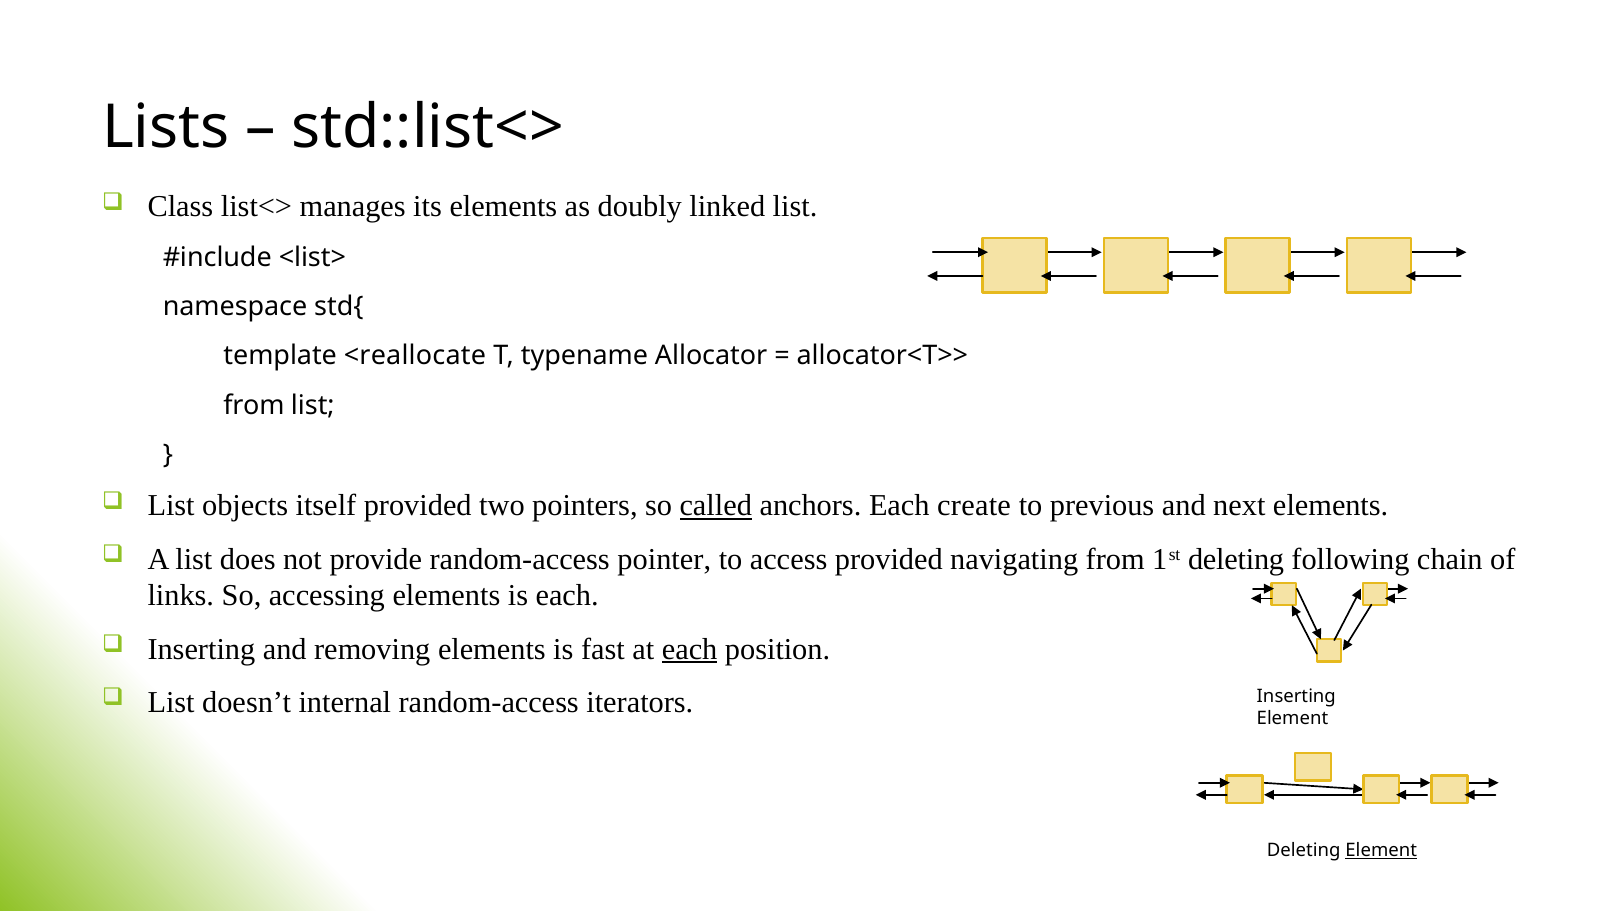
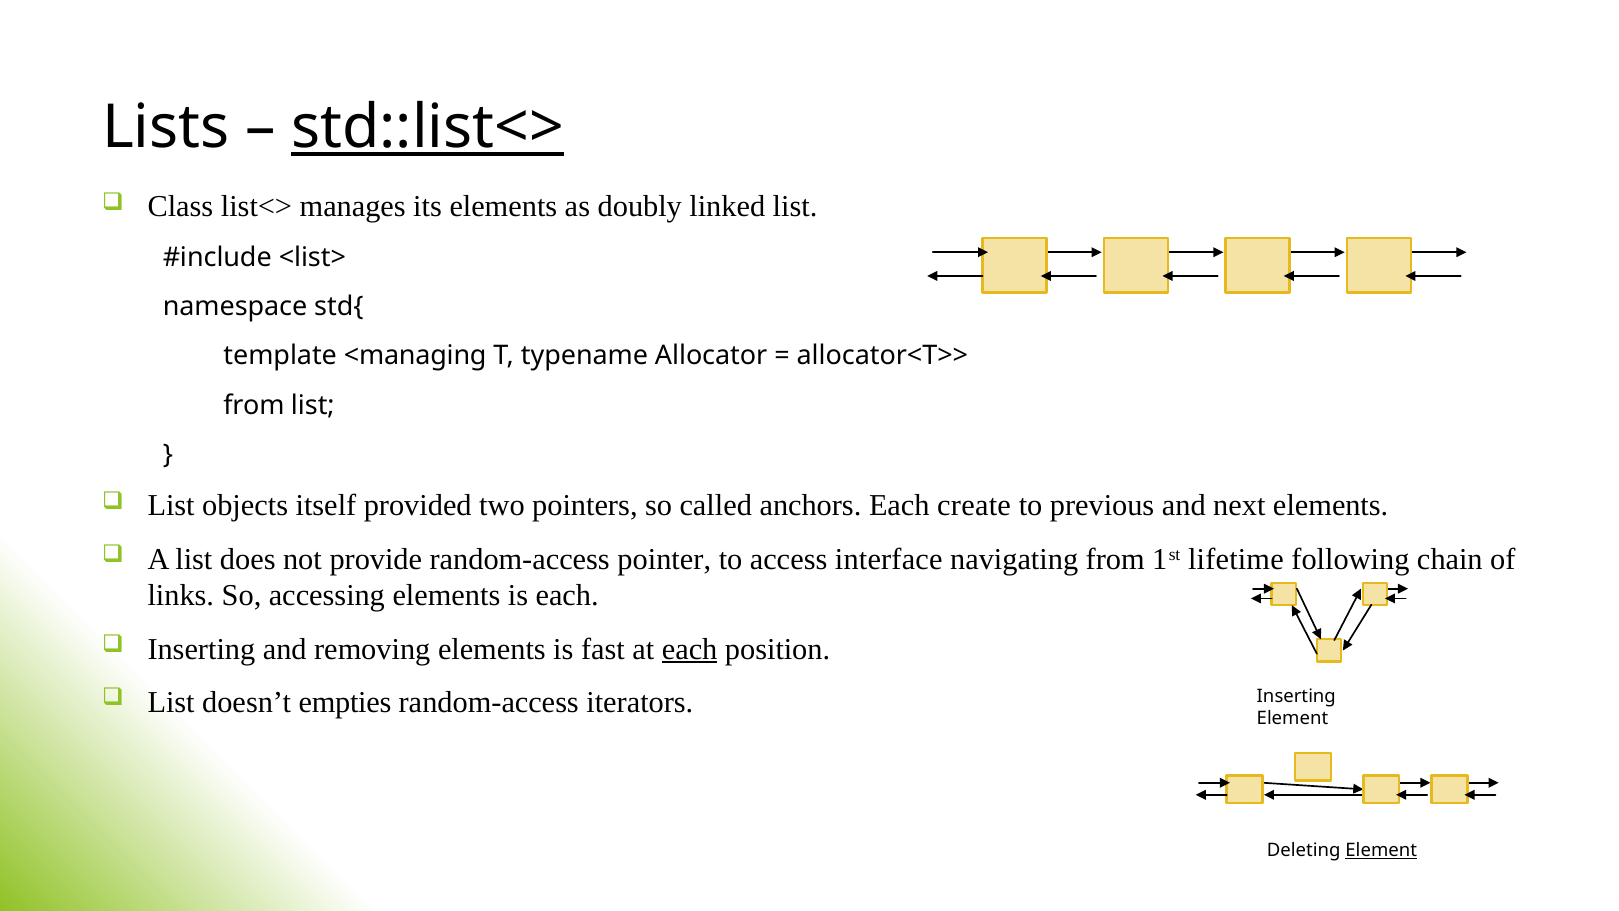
std::list<> underline: none -> present
<reallocate: <reallocate -> <managing
called underline: present -> none
access provided: provided -> interface
1st deleting: deleting -> lifetime
internal: internal -> empties
